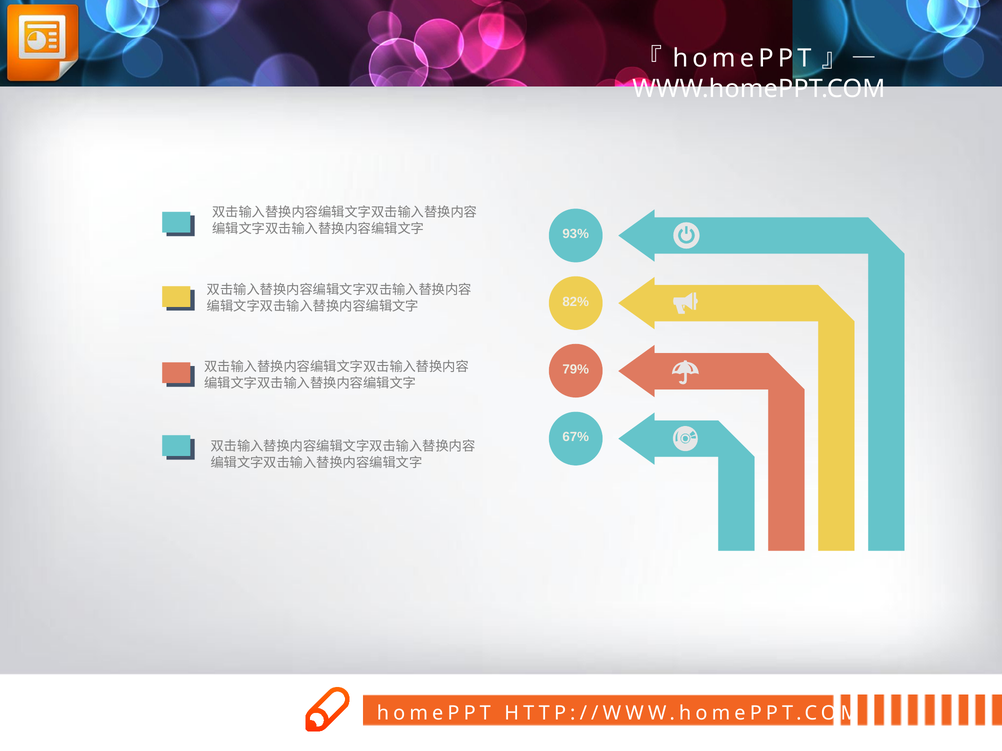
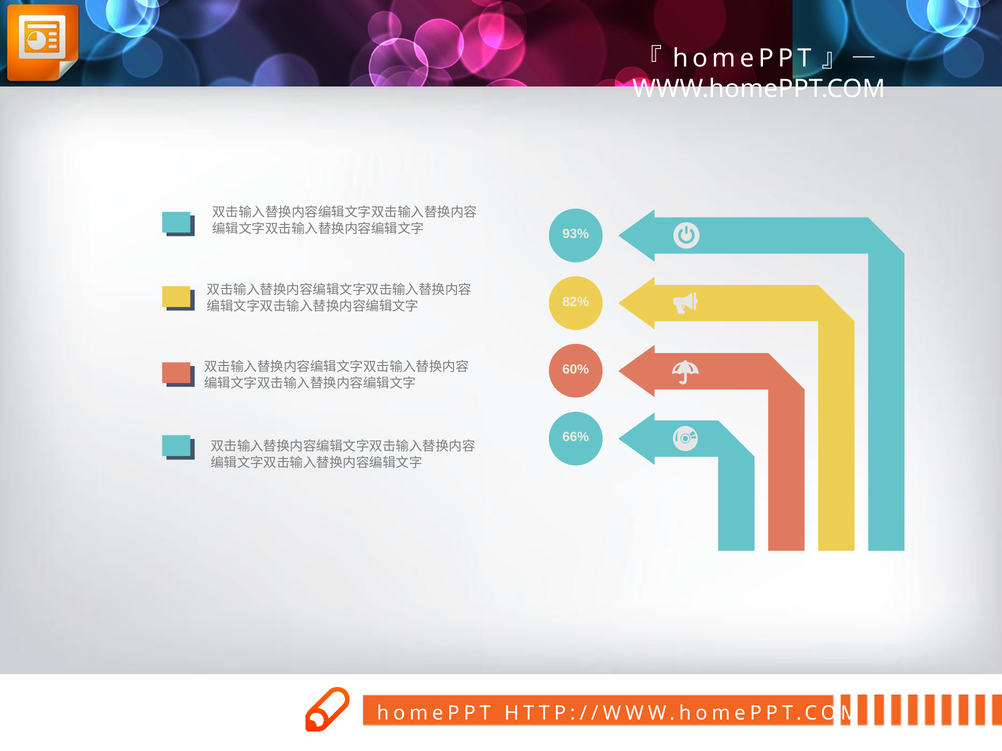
79%: 79% -> 60%
67%: 67% -> 66%
